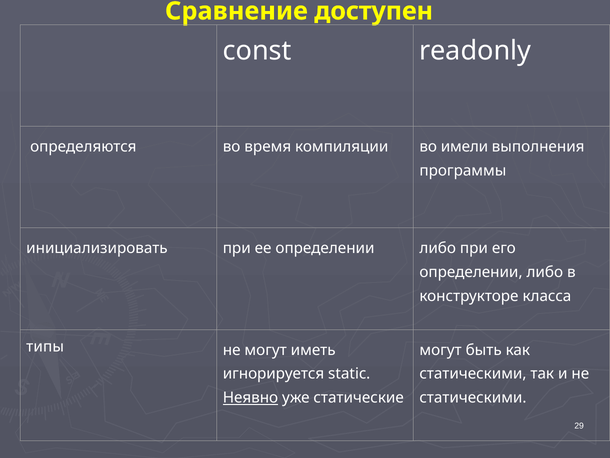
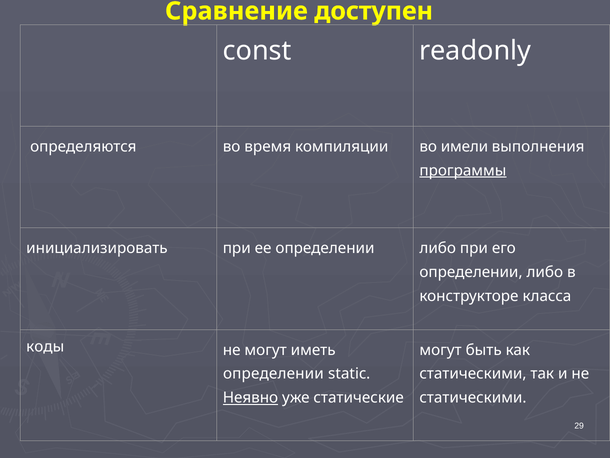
программы underline: none -> present
типы: типы -> коды
игнорируется at (274, 374): игнорируется -> определении
